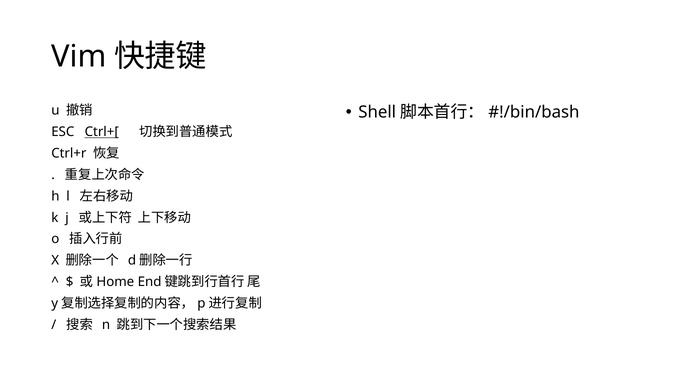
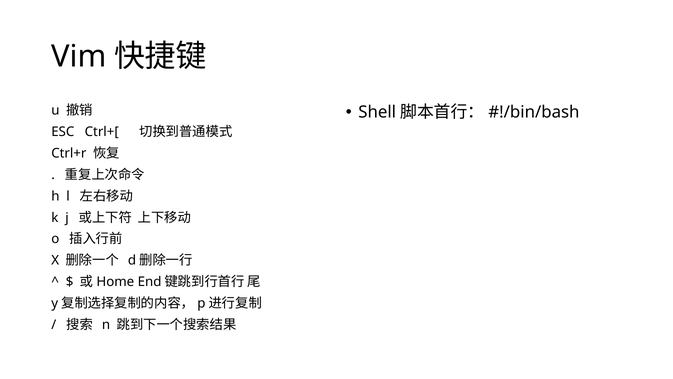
Ctrl+[ underline: present -> none
